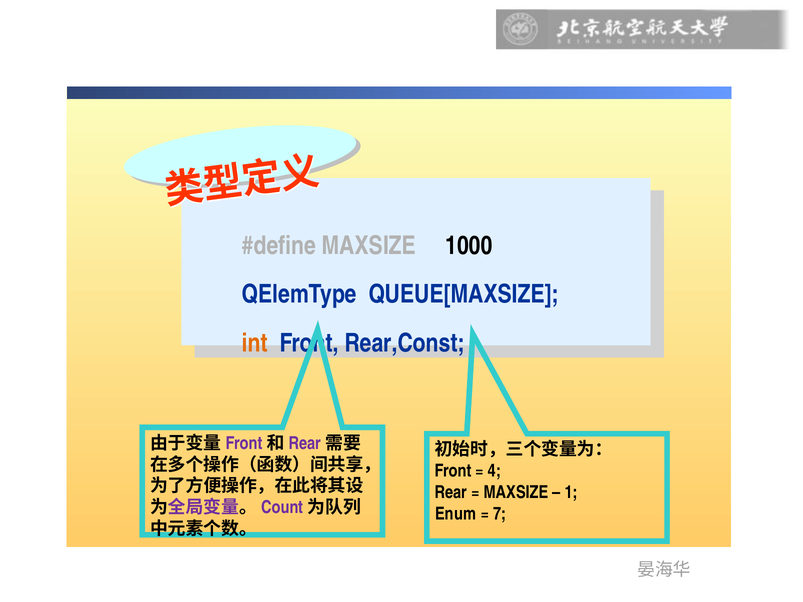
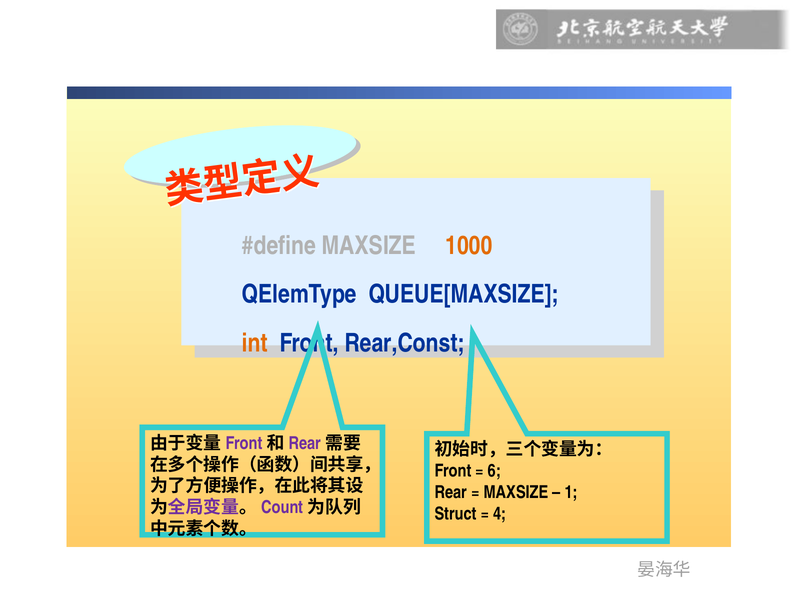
1000 colour: black -> orange
4: 4 -> 6
Enum: Enum -> Struct
7: 7 -> 4
